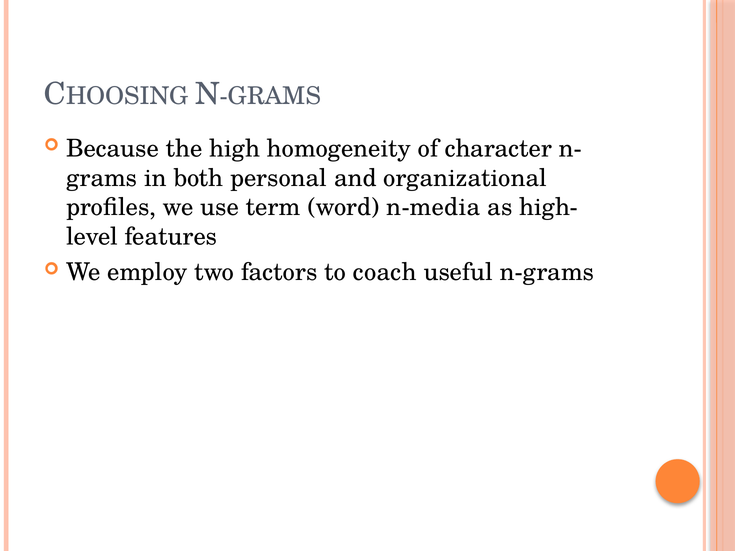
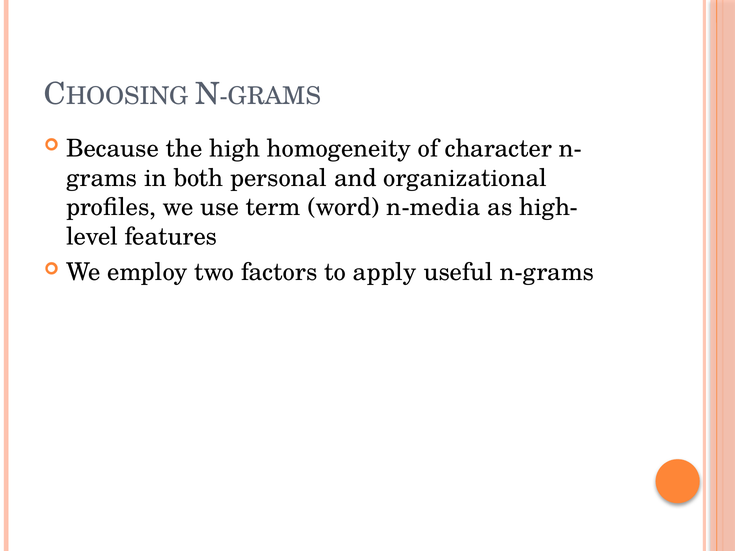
coach: coach -> apply
